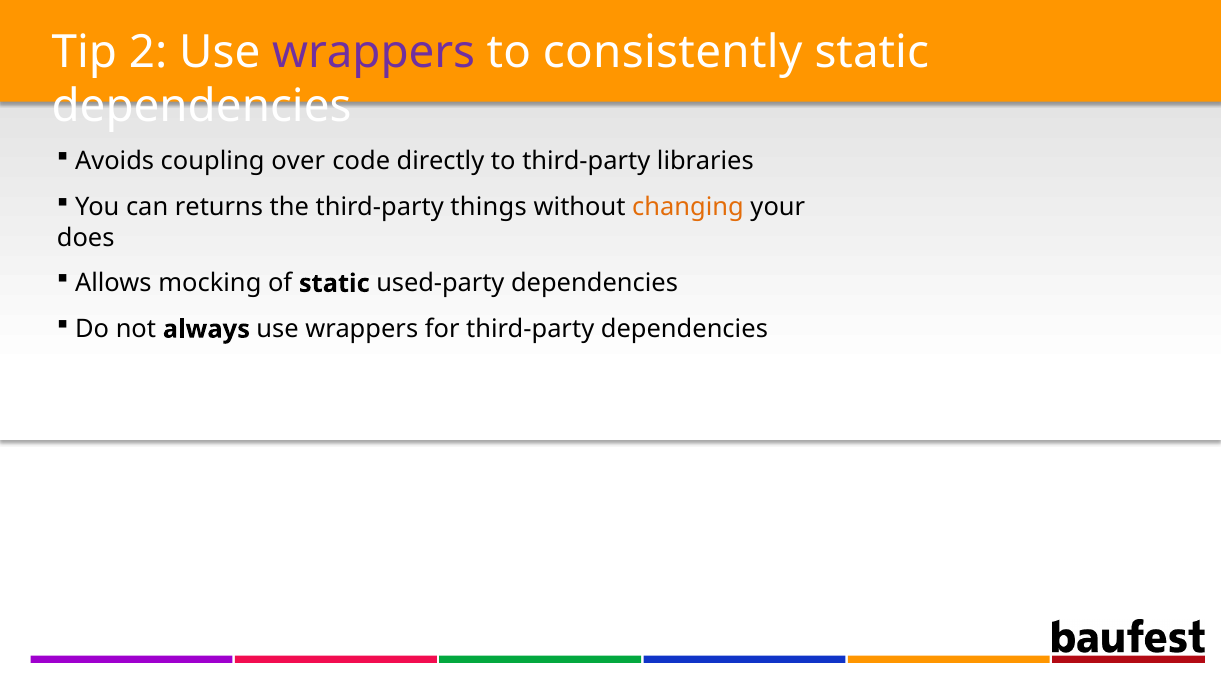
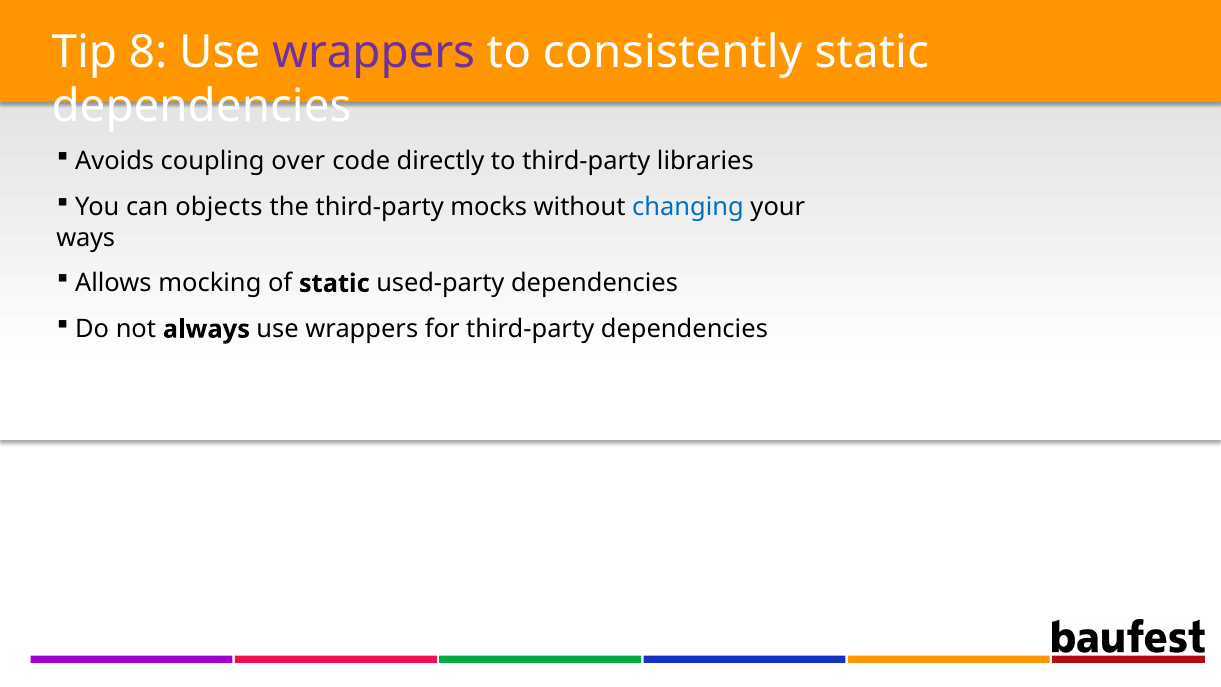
2: 2 -> 8
returns: returns -> objects
things: things -> mocks
changing colour: orange -> blue
does: does -> ways
